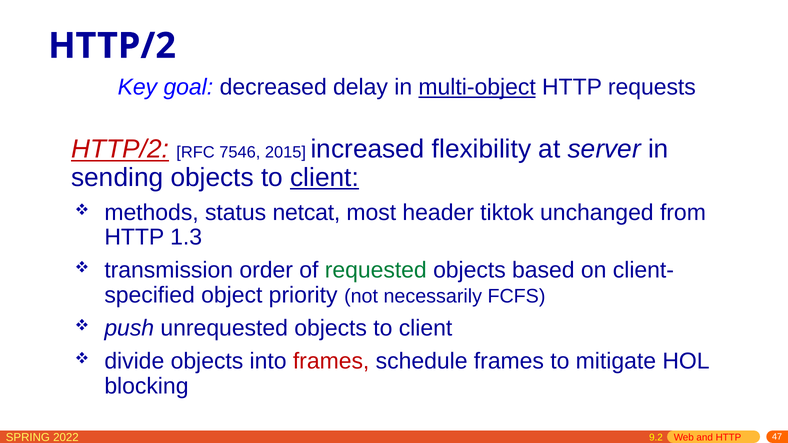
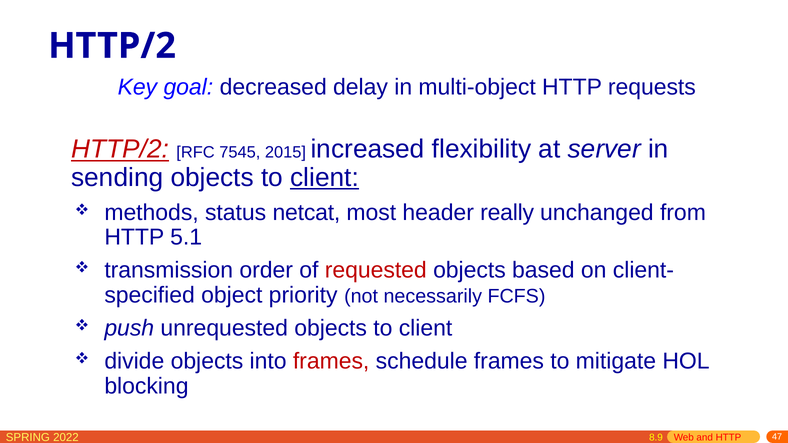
multi-object underline: present -> none
7546: 7546 -> 7545
tiktok: tiktok -> really
1.3: 1.3 -> 5.1
requested colour: green -> red
9.2: 9.2 -> 8.9
